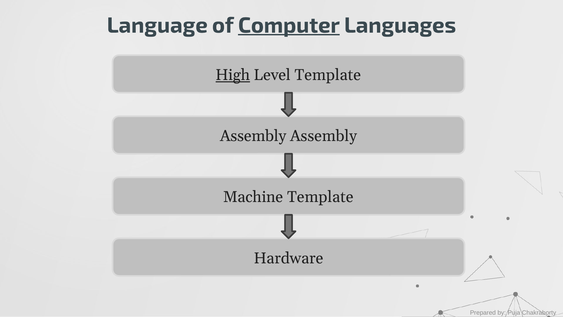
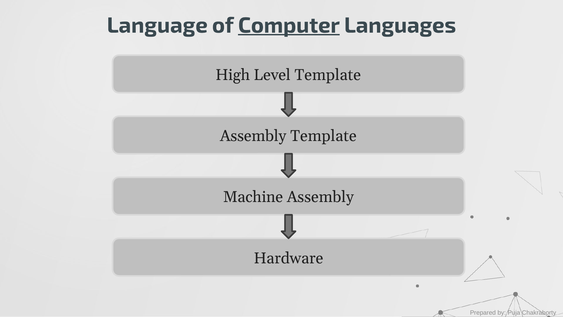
High underline: present -> none
Assembly Assembly: Assembly -> Template
Machine Template: Template -> Assembly
